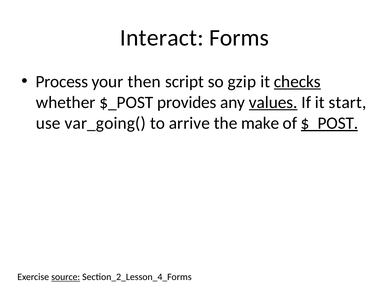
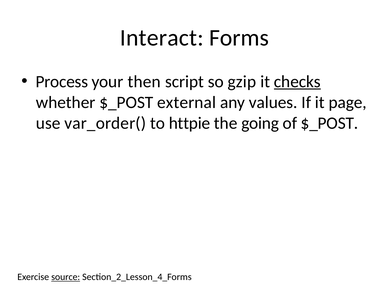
provides: provides -> external
values underline: present -> none
start: start -> page
var_going(: var_going( -> var_order(
arrive: arrive -> httpie
make: make -> going
$_POST at (329, 123) underline: present -> none
